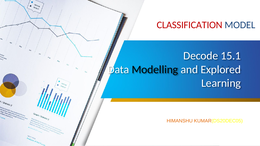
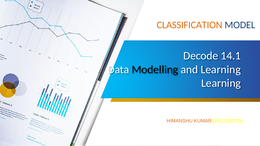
CLASSIFICATION colour: red -> orange
15.1: 15.1 -> 14.1
and Explored: Explored -> Learning
